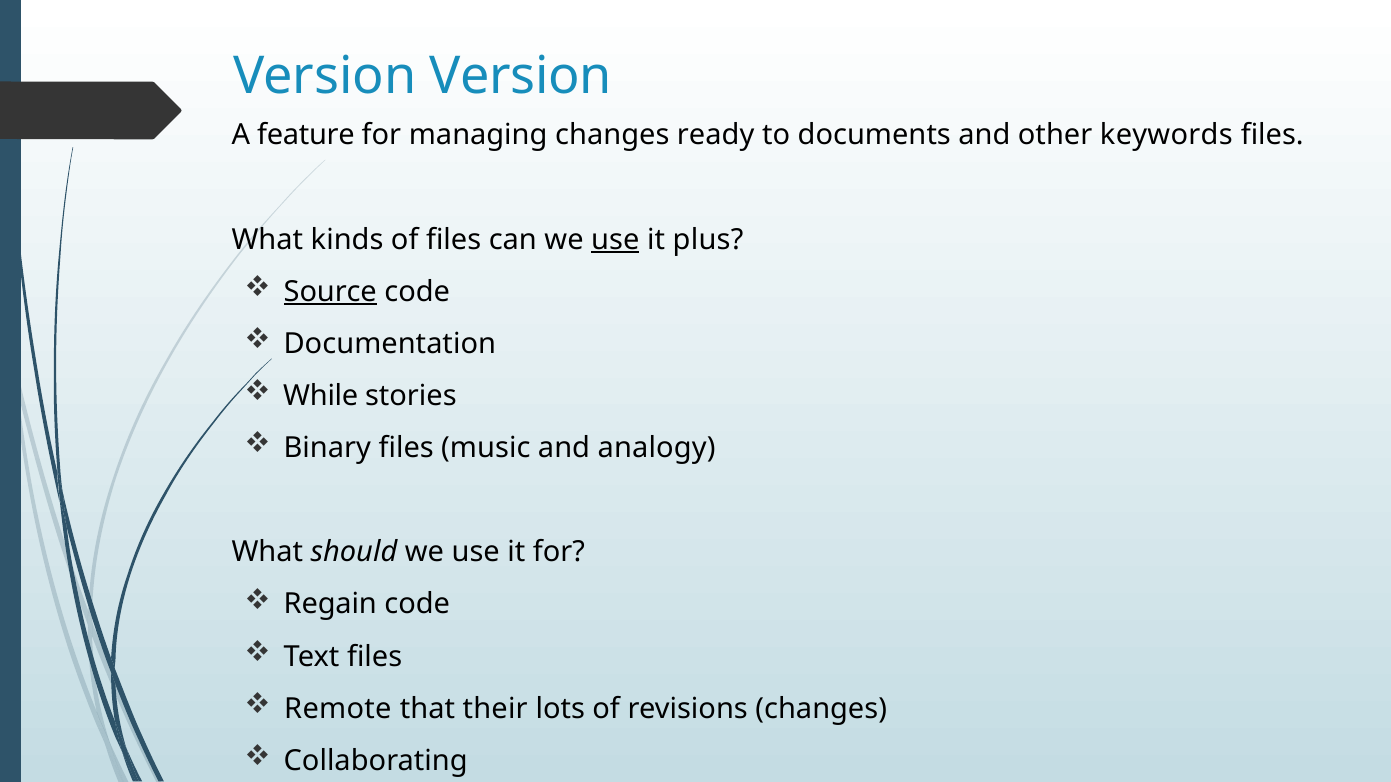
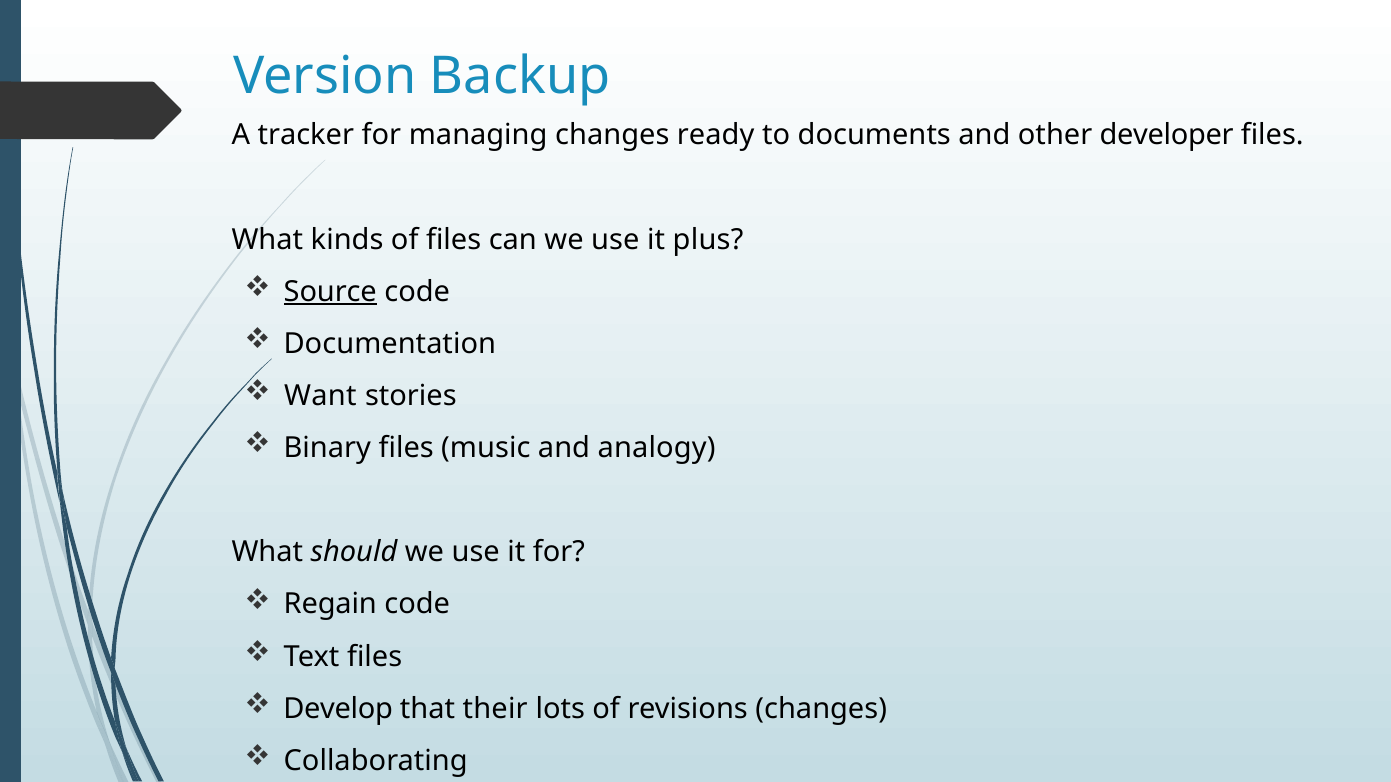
Version Version: Version -> Backup
feature: feature -> tracker
keywords: keywords -> developer
use at (615, 240) underline: present -> none
While: While -> Want
Remote: Remote -> Develop
